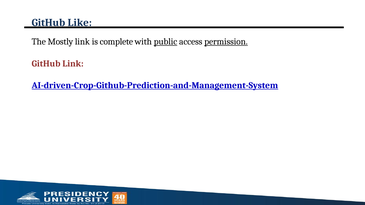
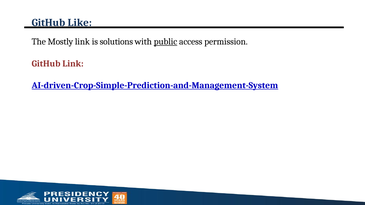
complete: complete -> solutions
permission underline: present -> none
AI-driven-Crop-Github-Prediction-and-Management-System: AI-driven-Crop-Github-Prediction-and-Management-System -> AI-driven-Crop-Simple-Prediction-and-Management-System
